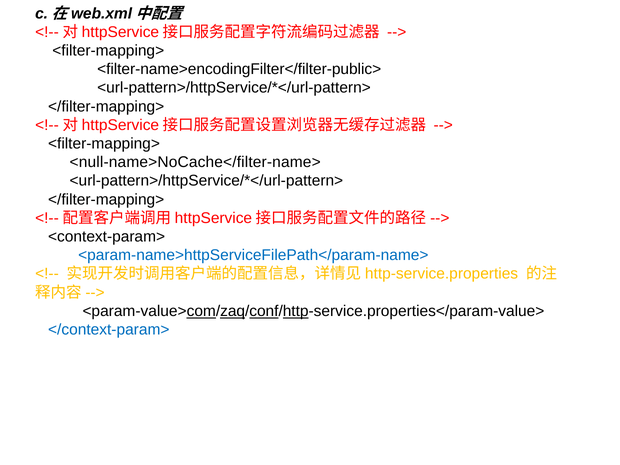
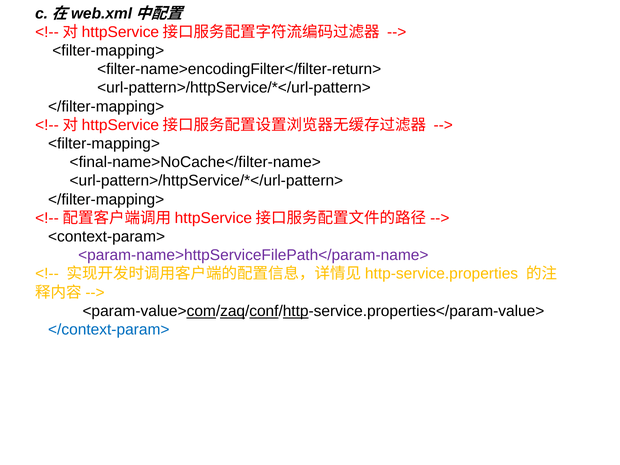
<filter-name>encodingFilter</filter-public>: <filter-name>encodingFilter</filter-public> -> <filter-name>encodingFilter</filter-return>
<null-name>NoCache</filter-name>: <null-name>NoCache</filter-name> -> <final-name>NoCache</filter-name>
<param-name>httpServiceFilePath</param-name> colour: blue -> purple
